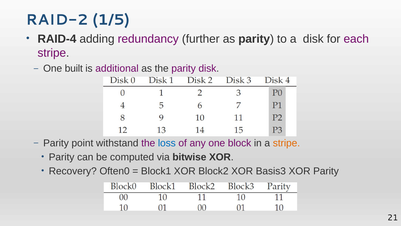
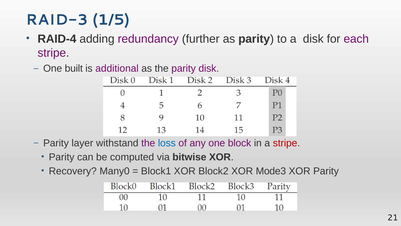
RAID-2: RAID-2 -> RAID-3
point: point -> layer
stripe at (286, 143) colour: orange -> red
Often0: Often0 -> Many0
Basis3: Basis3 -> Mode3
